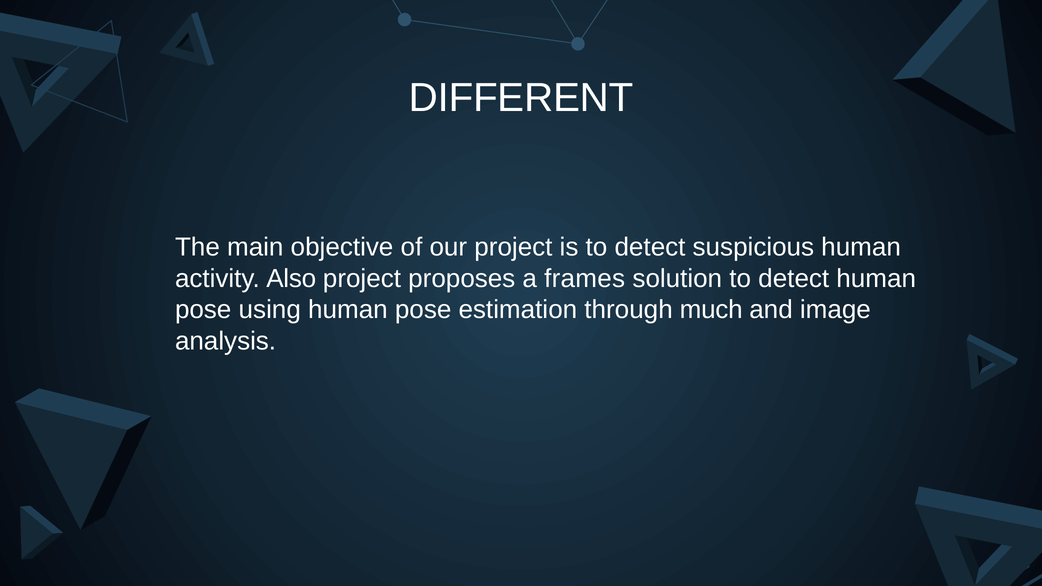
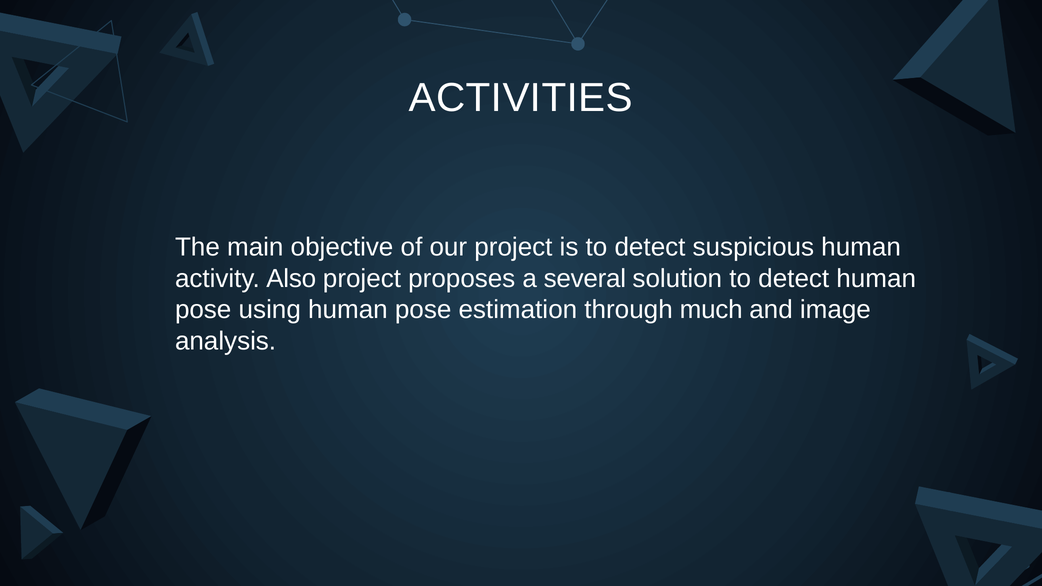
DIFFERENT: DIFFERENT -> ACTIVITIES
frames: frames -> several
